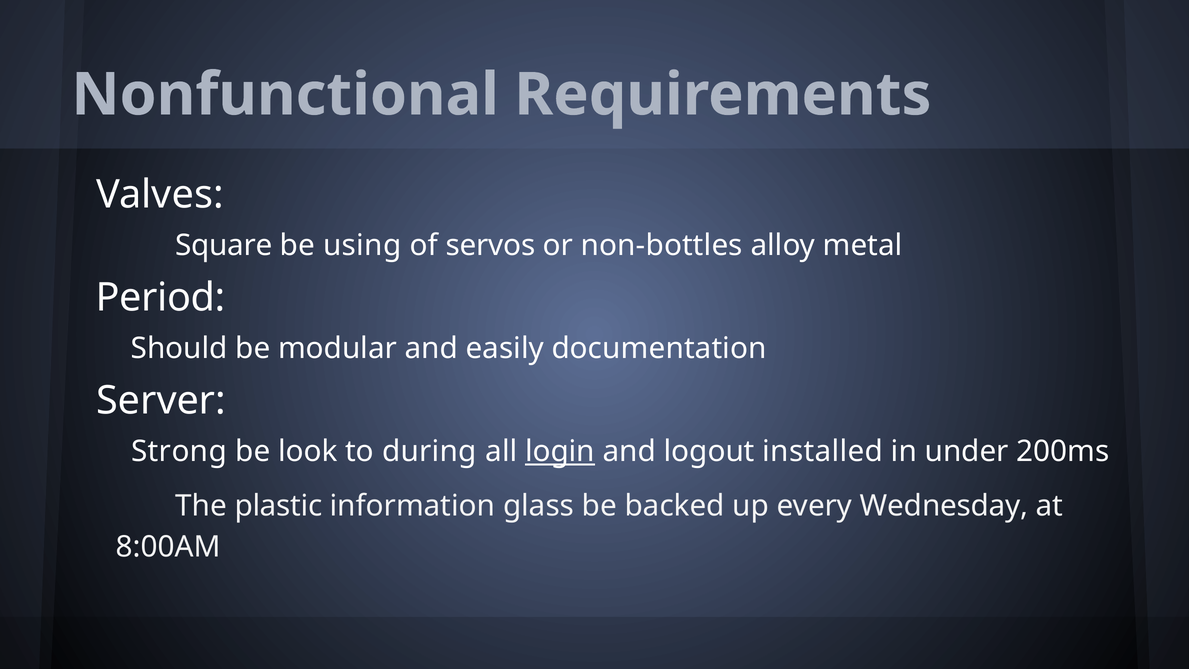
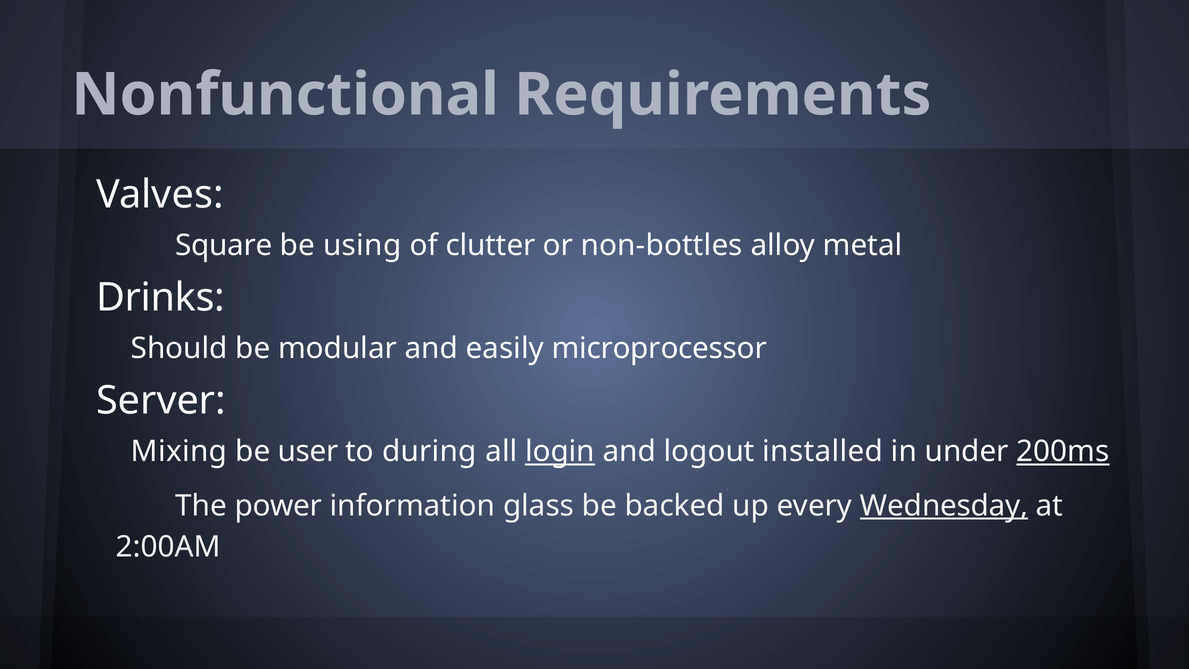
servos: servos -> clutter
Period: Period -> Drinks
documentation: documentation -> microprocessor
Strong: Strong -> Mixing
look: look -> user
200ms underline: none -> present
plastic: plastic -> power
Wednesday underline: none -> present
8:00AM: 8:00AM -> 2:00AM
